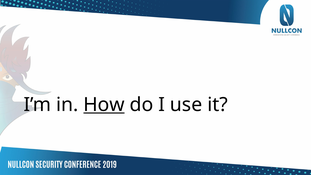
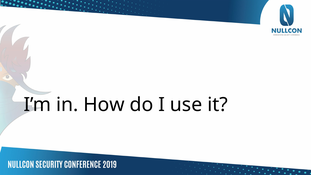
How underline: present -> none
